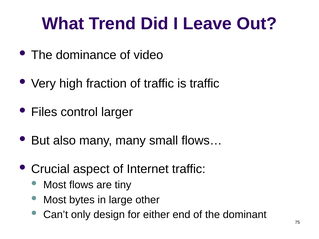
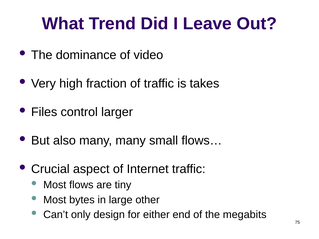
is traffic: traffic -> takes
dominant: dominant -> megabits
